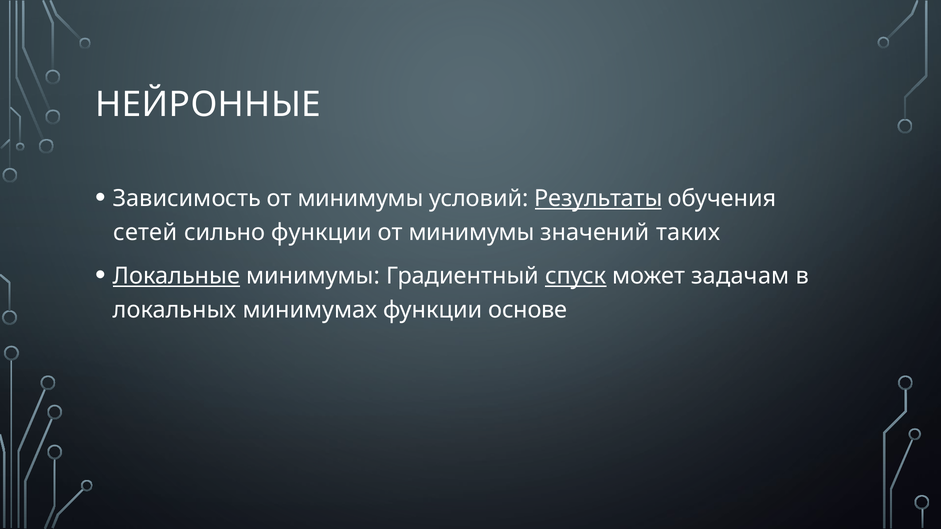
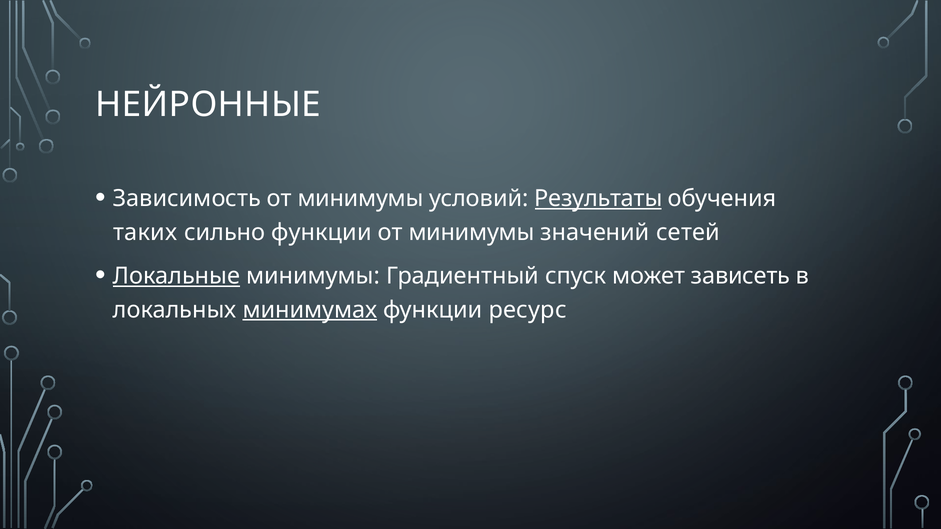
сетей: сетей -> таких
таких: таких -> сетей
спуск underline: present -> none
задачам: задачам -> зависеть
минимумах underline: none -> present
основе: основе -> ресурс
